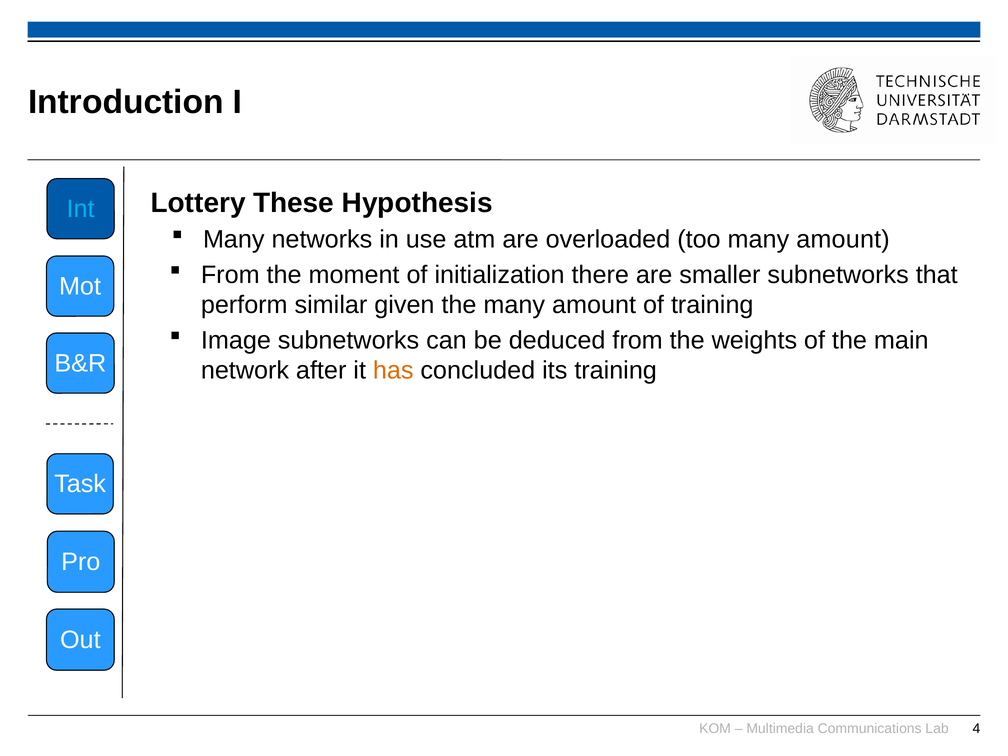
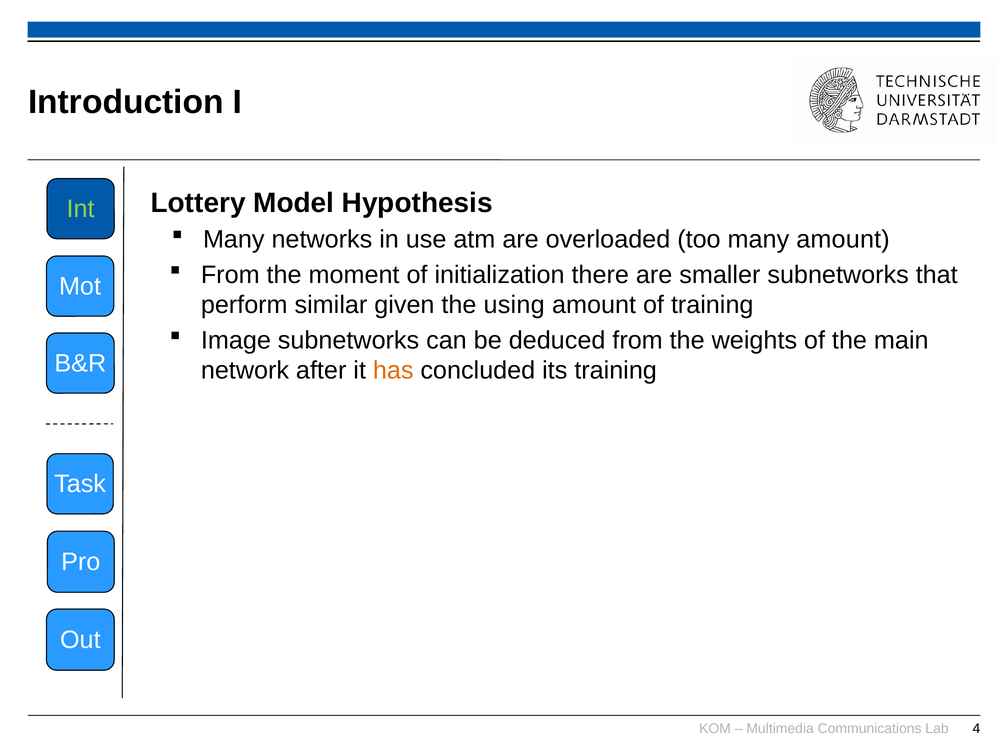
These: These -> Model
Int colour: light blue -> light green
the many: many -> using
